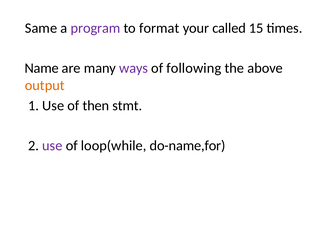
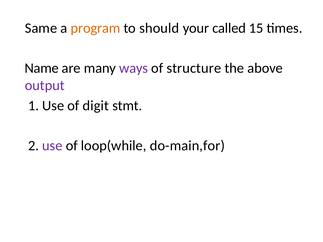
program colour: purple -> orange
format: format -> should
following: following -> structure
output colour: orange -> purple
then: then -> digit
do-name,for: do-name,for -> do-main,for
